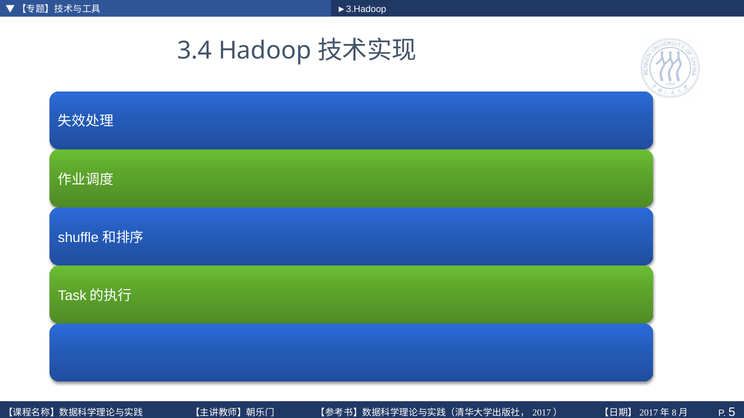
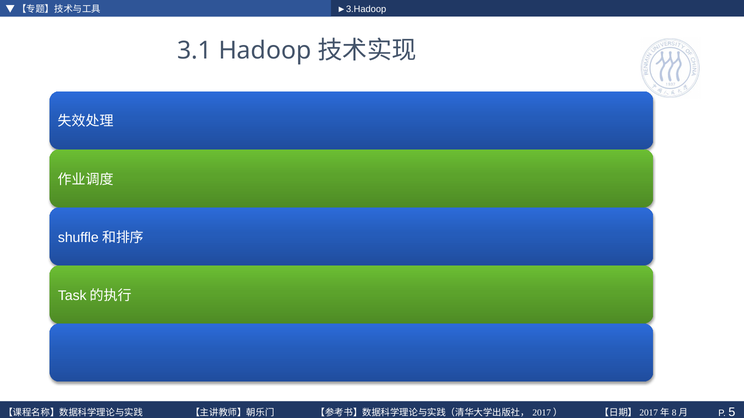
3.4: 3.4 -> 3.1
